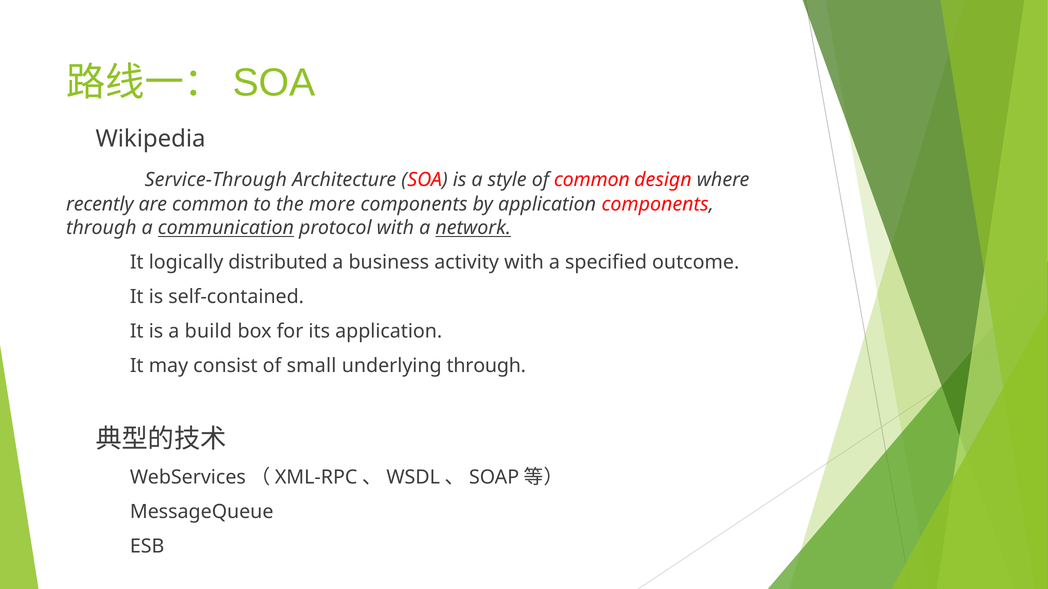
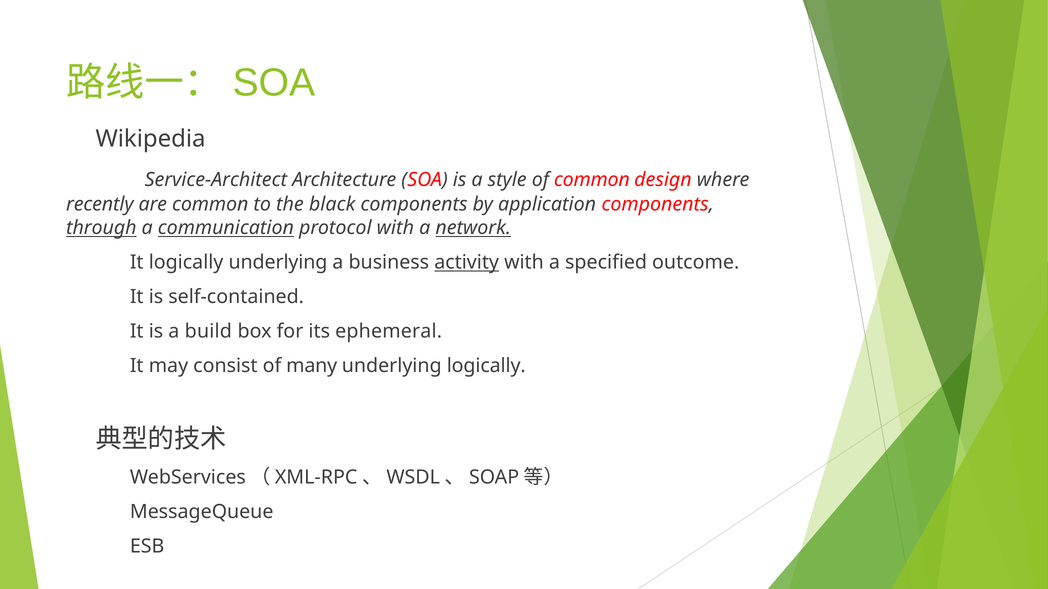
Service-Through: Service-Through -> Service-Architect
more: more -> black
through at (101, 228) underline: none -> present
logically distributed: distributed -> underlying
activity underline: none -> present
its application: application -> ephemeral
small: small -> many
underlying through: through -> logically
